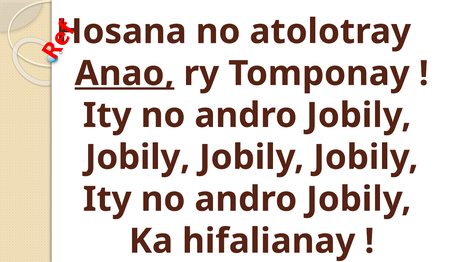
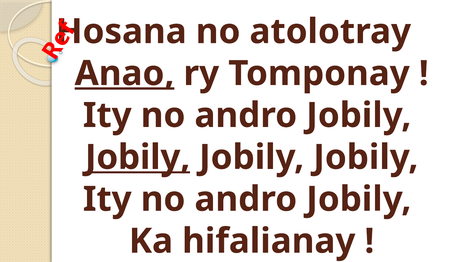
Jobily at (138, 158) underline: none -> present
